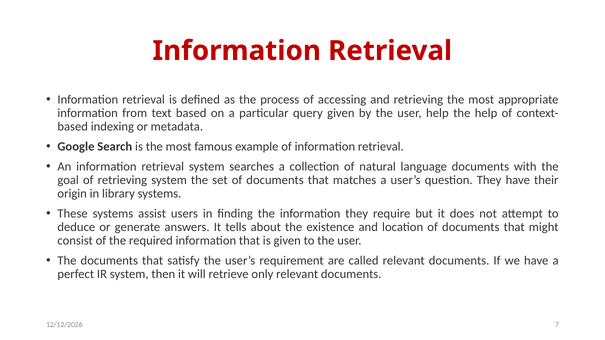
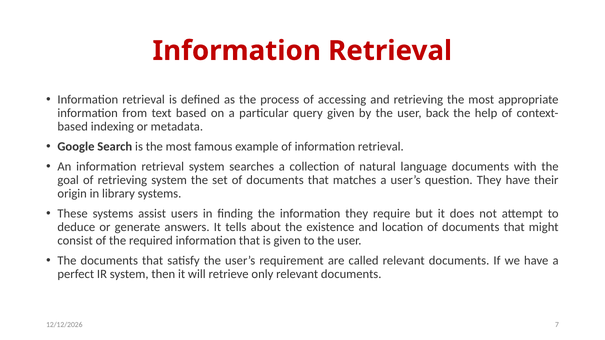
user help: help -> back
